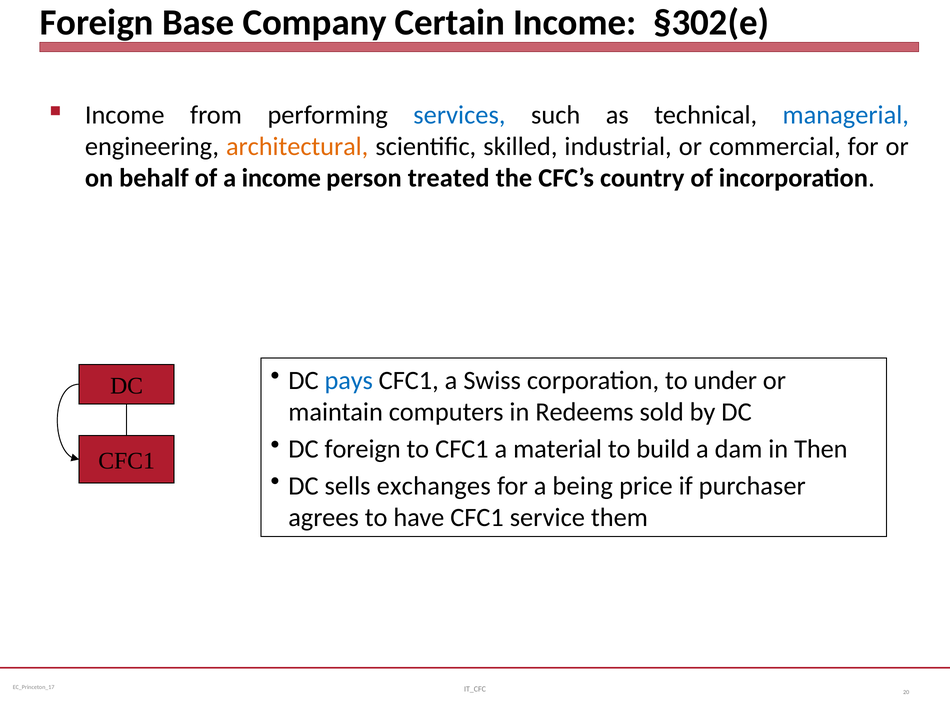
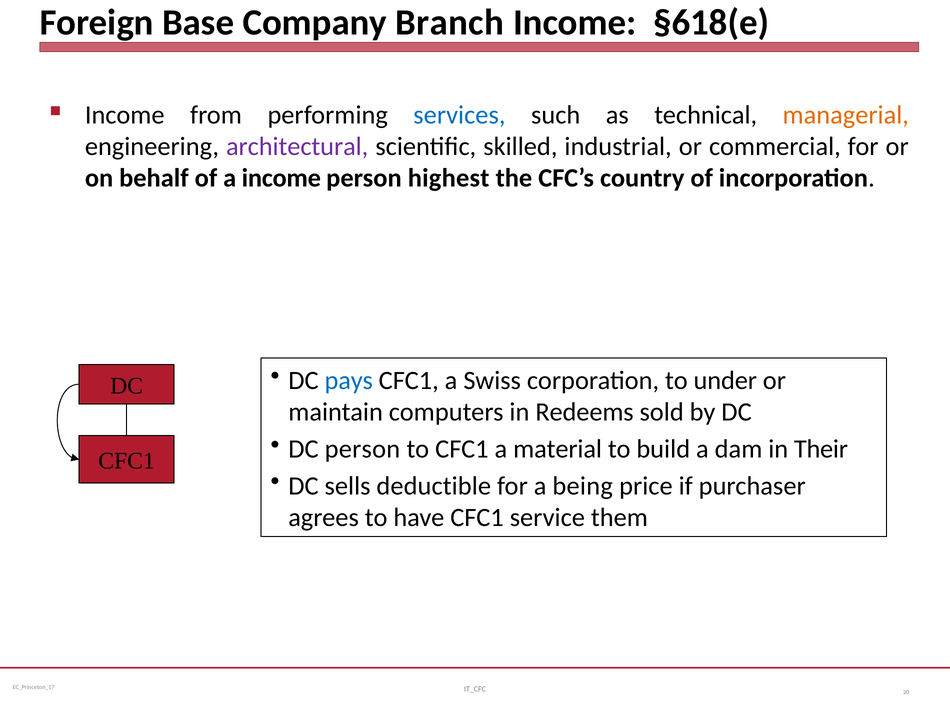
Certain: Certain -> Branch
§302(e: §302(e -> §618(e
managerial colour: blue -> orange
architectural colour: orange -> purple
treated: treated -> highest
DC foreign: foreign -> person
Then: Then -> Their
exchanges: exchanges -> deductible
